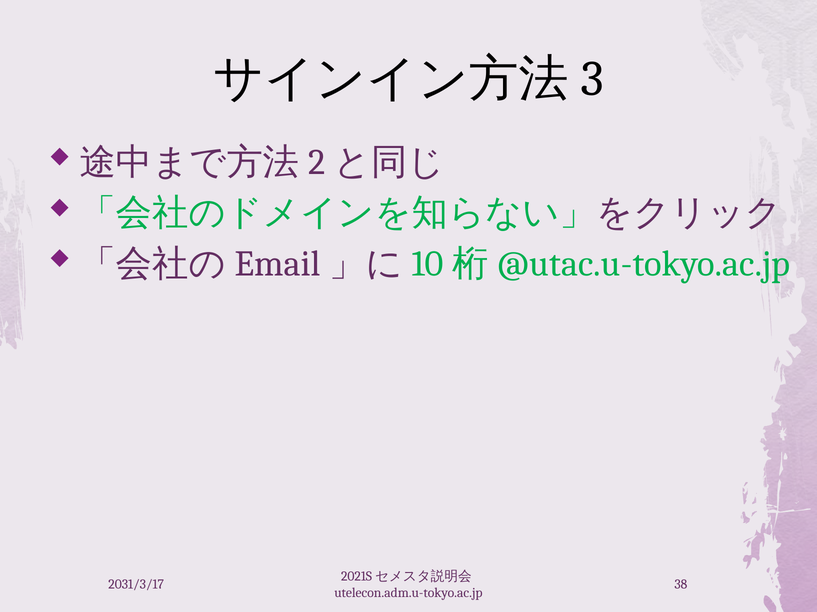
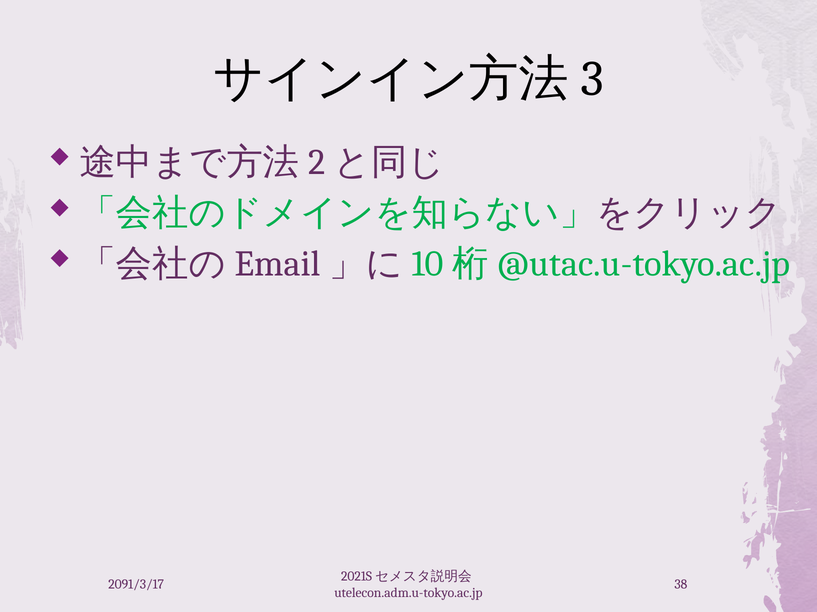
2031/3/17: 2031/3/17 -> 2091/3/17
